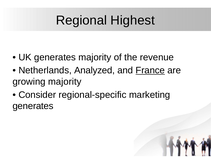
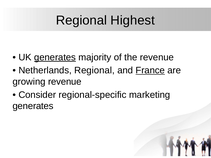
generates at (55, 57) underline: none -> present
Netherlands Analyzed: Analyzed -> Regional
growing majority: majority -> revenue
